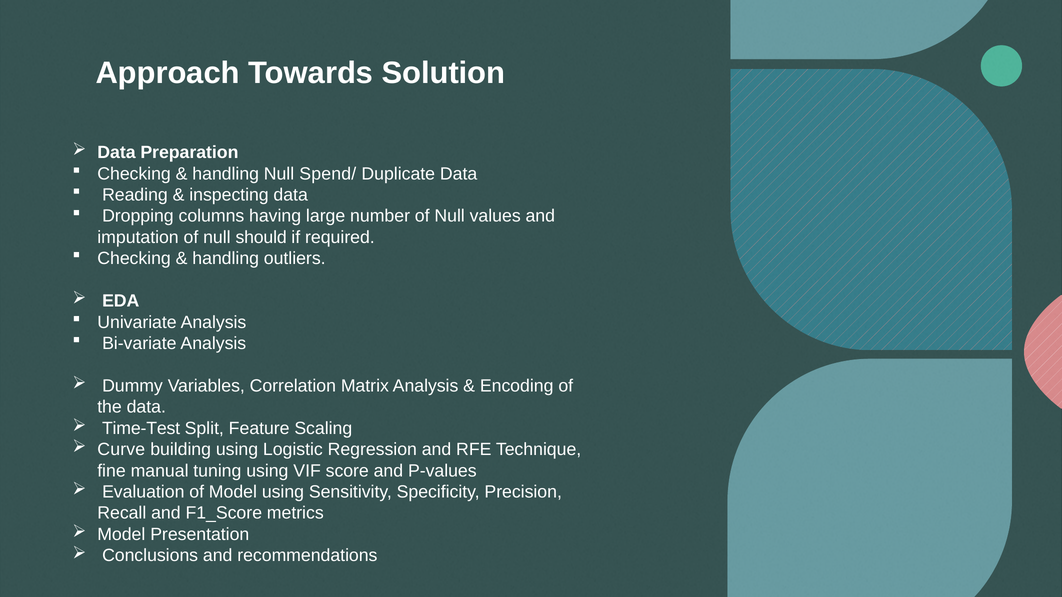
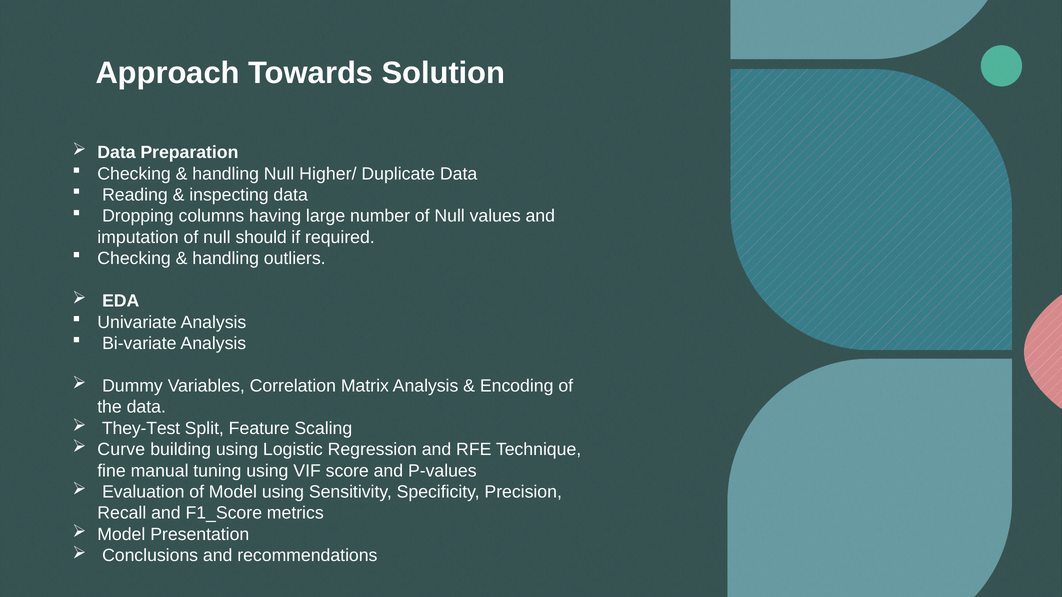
Spend/: Spend/ -> Higher/
Time-Test: Time-Test -> They-Test
